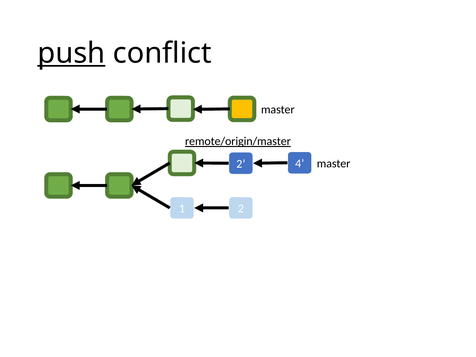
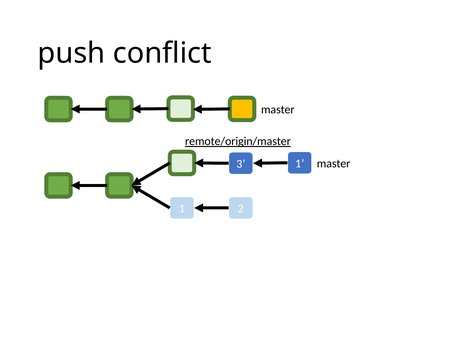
push underline: present -> none
4 at (300, 164): 4 -> 1
2 at (241, 164): 2 -> 3
